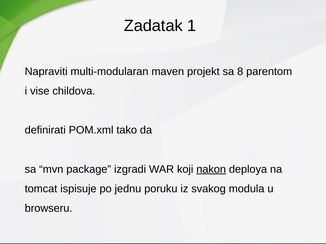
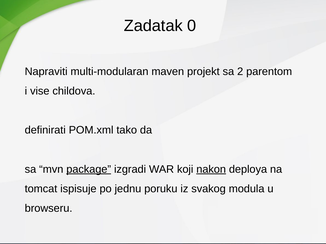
1: 1 -> 0
8: 8 -> 2
package underline: none -> present
